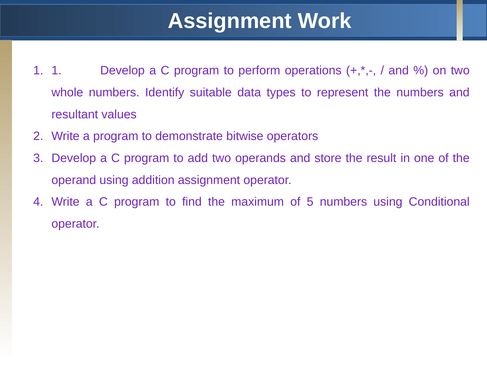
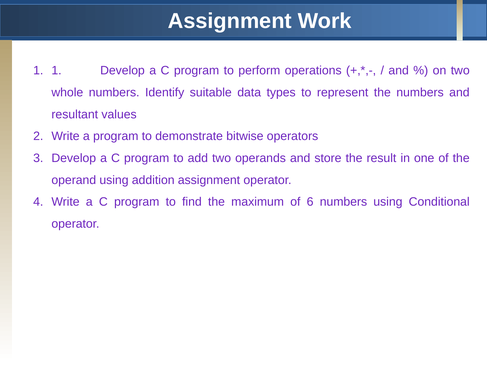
5: 5 -> 6
